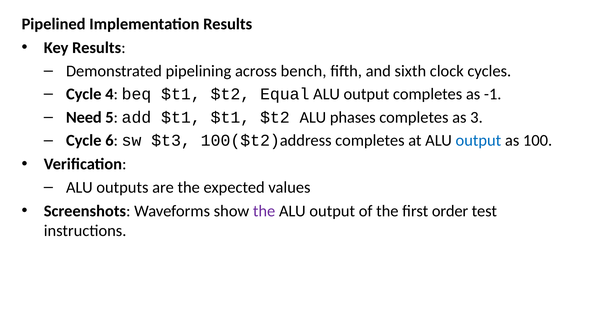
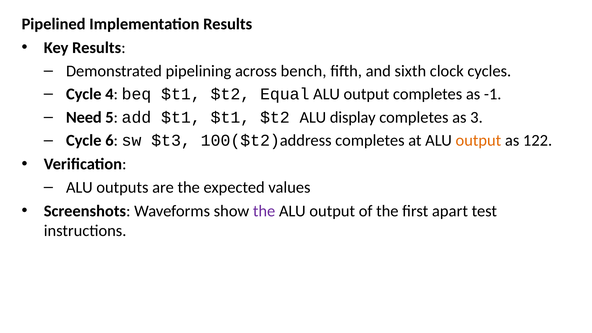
phases: phases -> display
output at (478, 141) colour: blue -> orange
100: 100 -> 122
order: order -> apart
